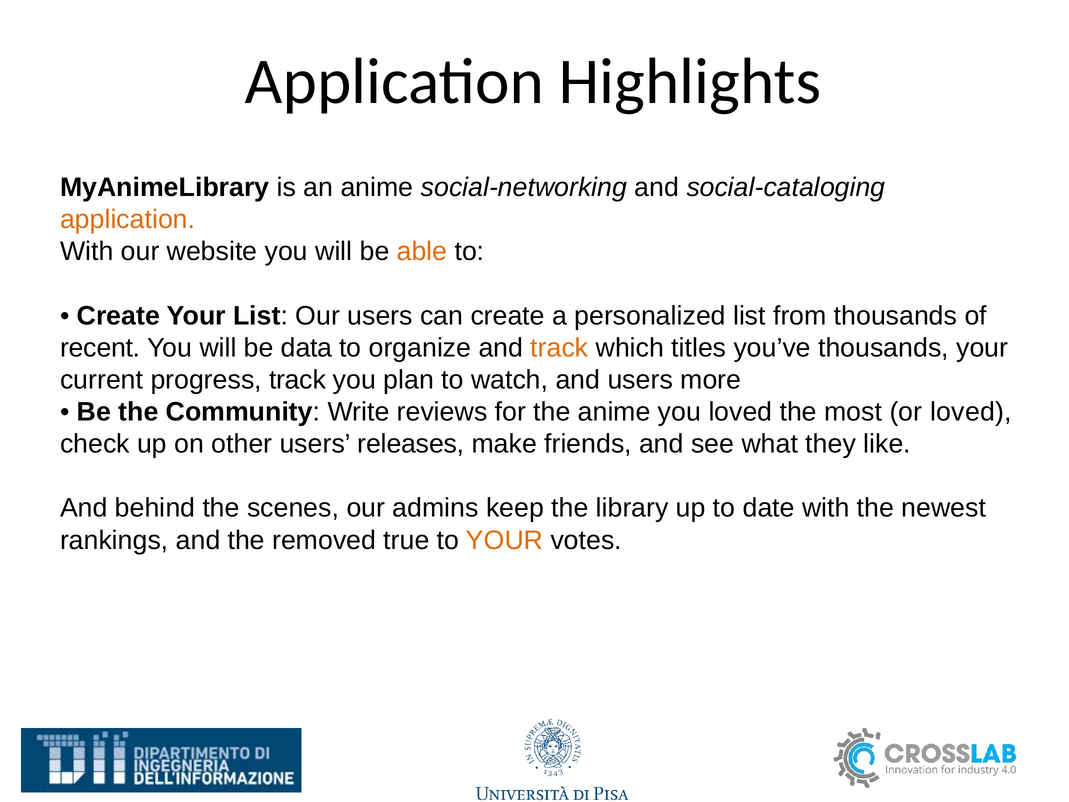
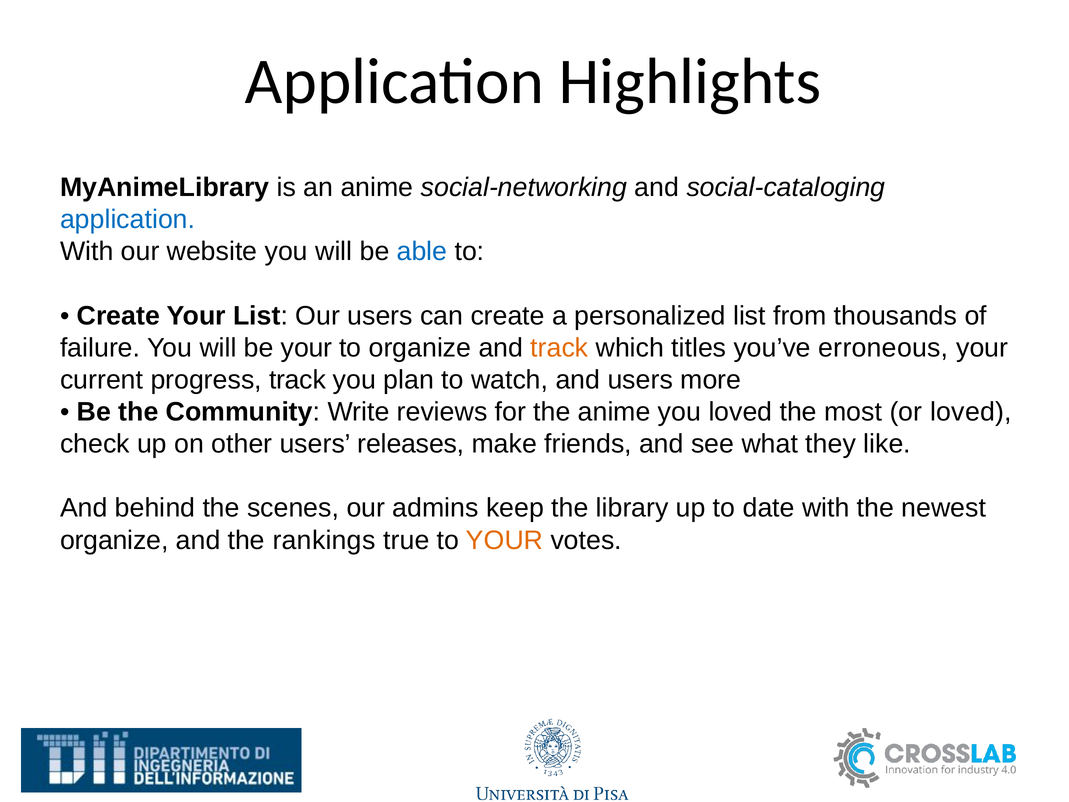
application at (128, 219) colour: orange -> blue
able colour: orange -> blue
recent: recent -> failure
be data: data -> your
you’ve thousands: thousands -> erroneous
rankings at (114, 540): rankings -> organize
removed: removed -> rankings
